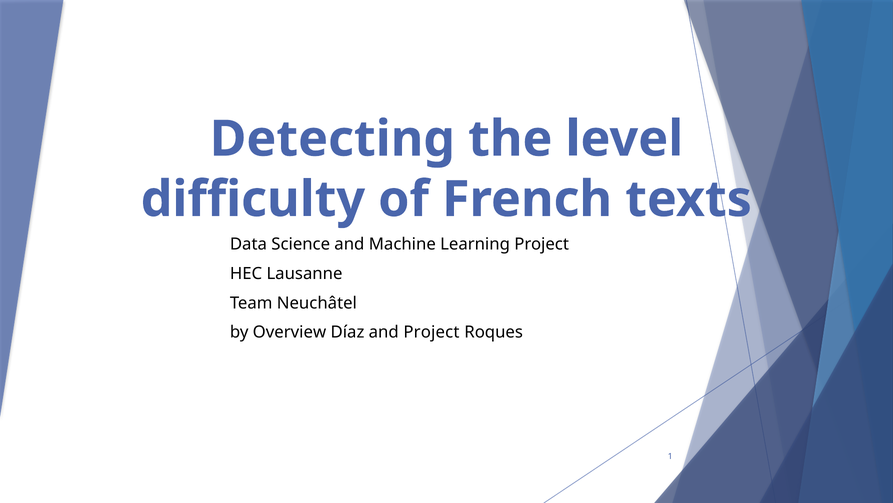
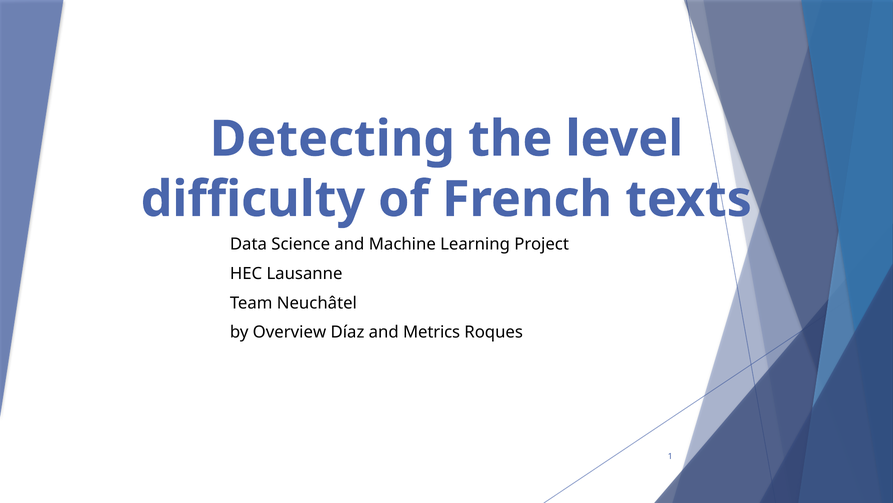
and Project: Project -> Metrics
